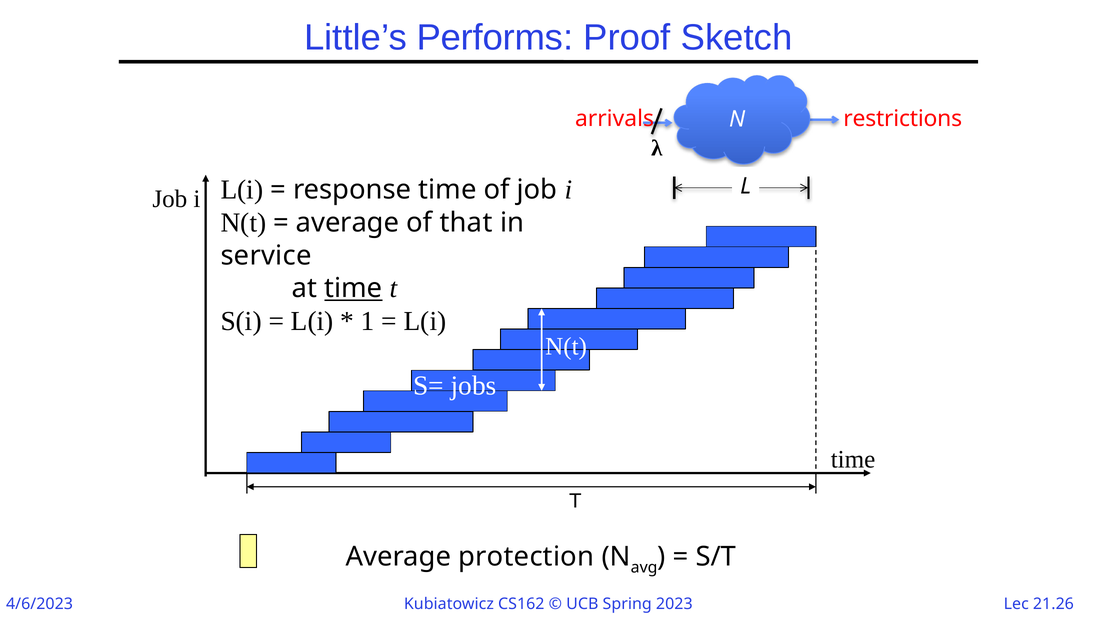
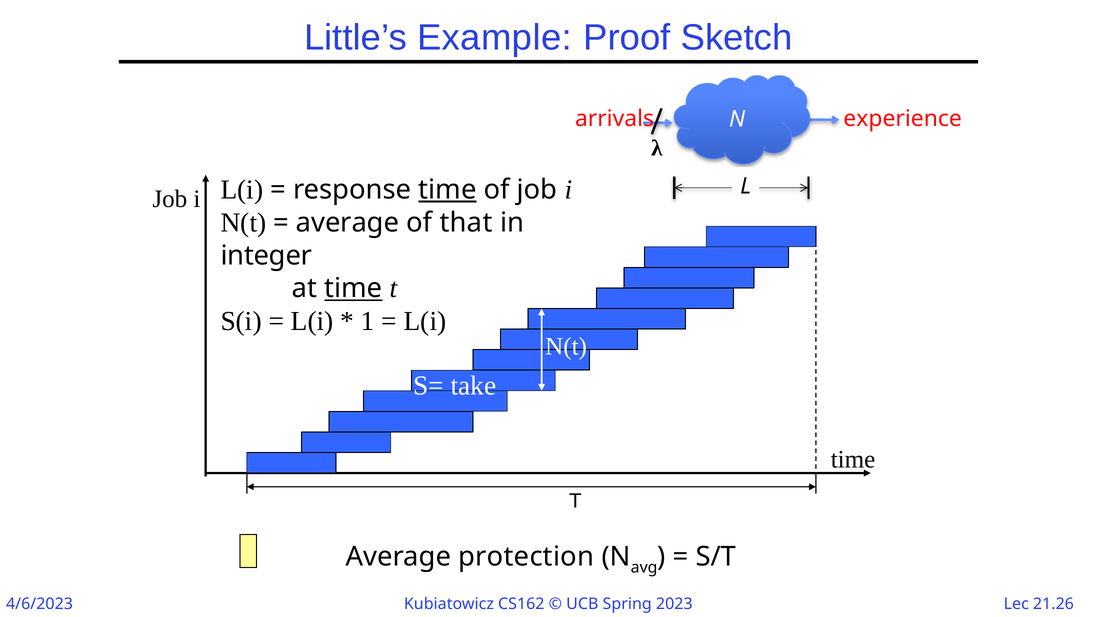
Performs: Performs -> Example
restrictions: restrictions -> experience
time at (448, 190) underline: none -> present
service: service -> integer
jobs: jobs -> take
